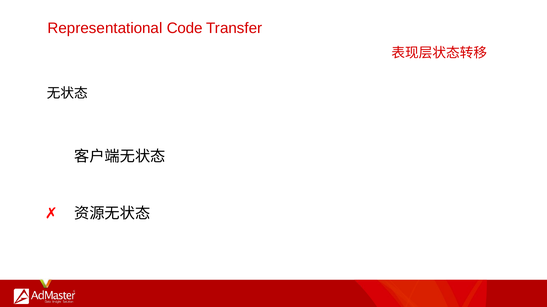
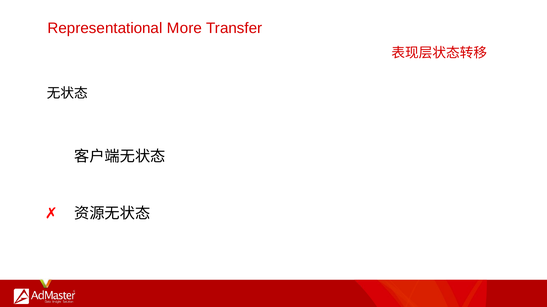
Code: Code -> More
